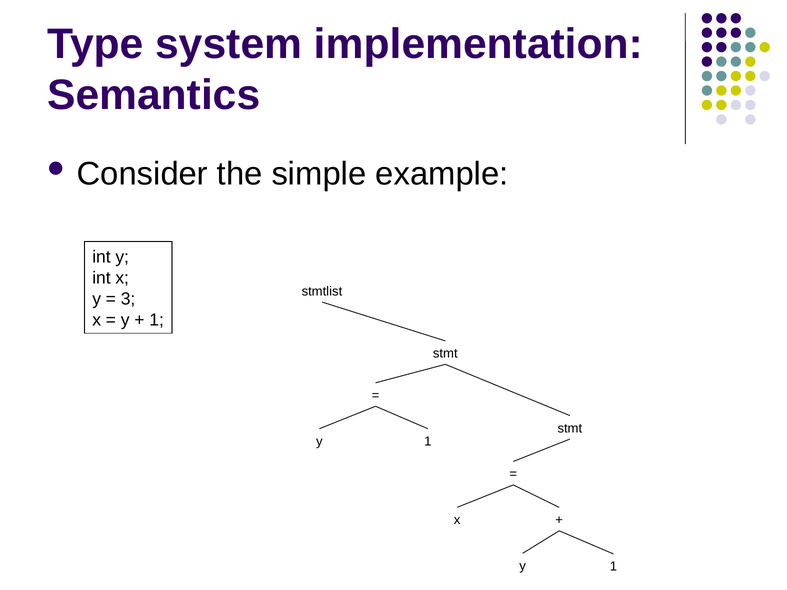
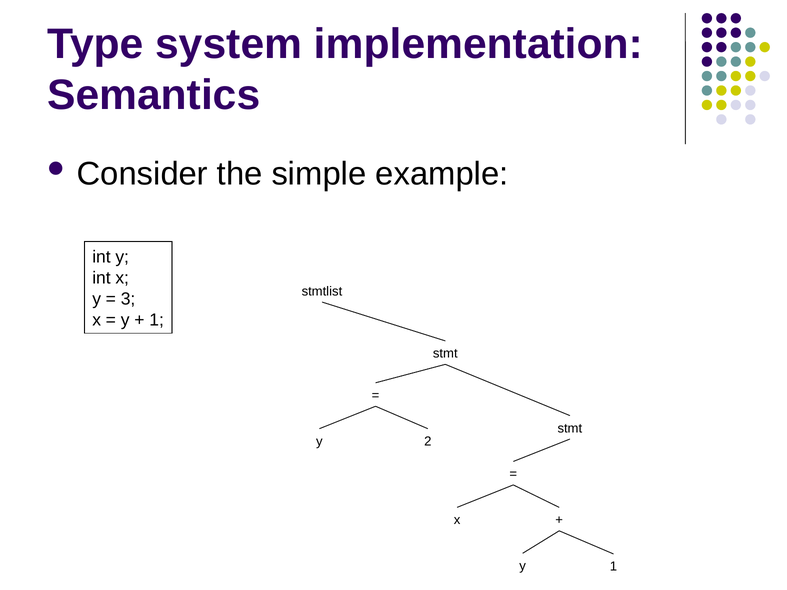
1 at (428, 442): 1 -> 2
